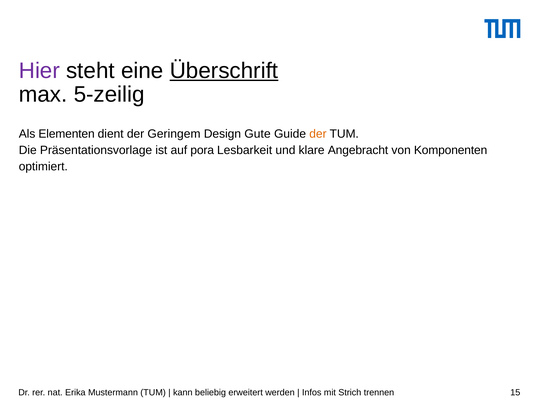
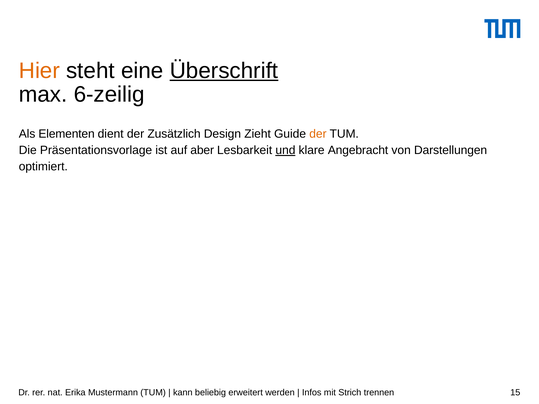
Hier colour: purple -> orange
5-zeilig: 5-zeilig -> 6-zeilig
Geringem: Geringem -> Zusätzlich
Gute: Gute -> Zieht
pora: pora -> aber
und underline: none -> present
Komponenten: Komponenten -> Darstellungen
